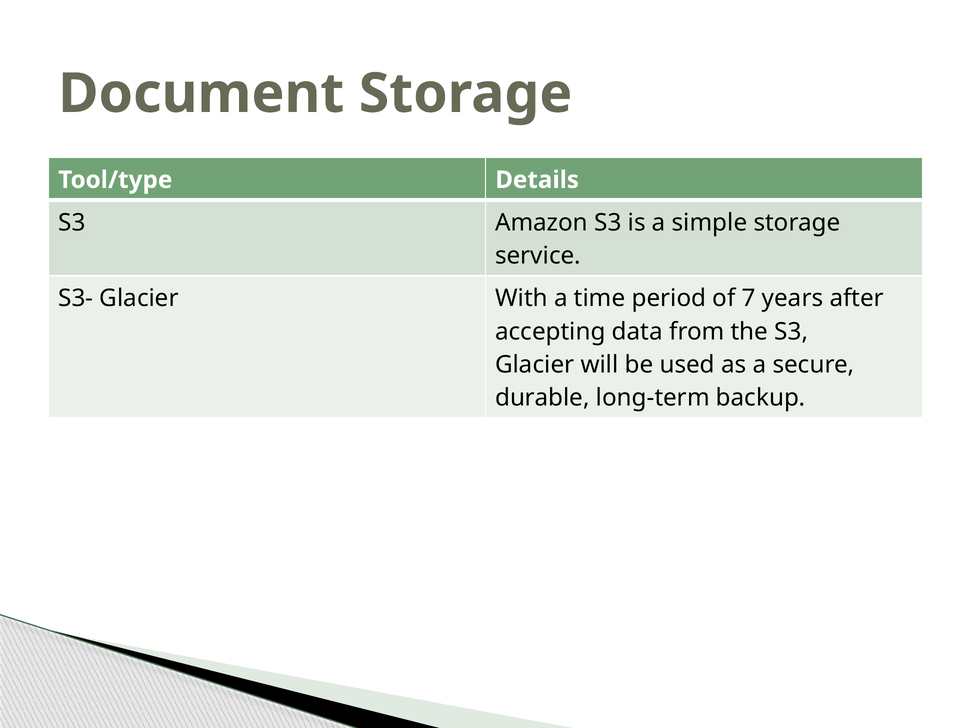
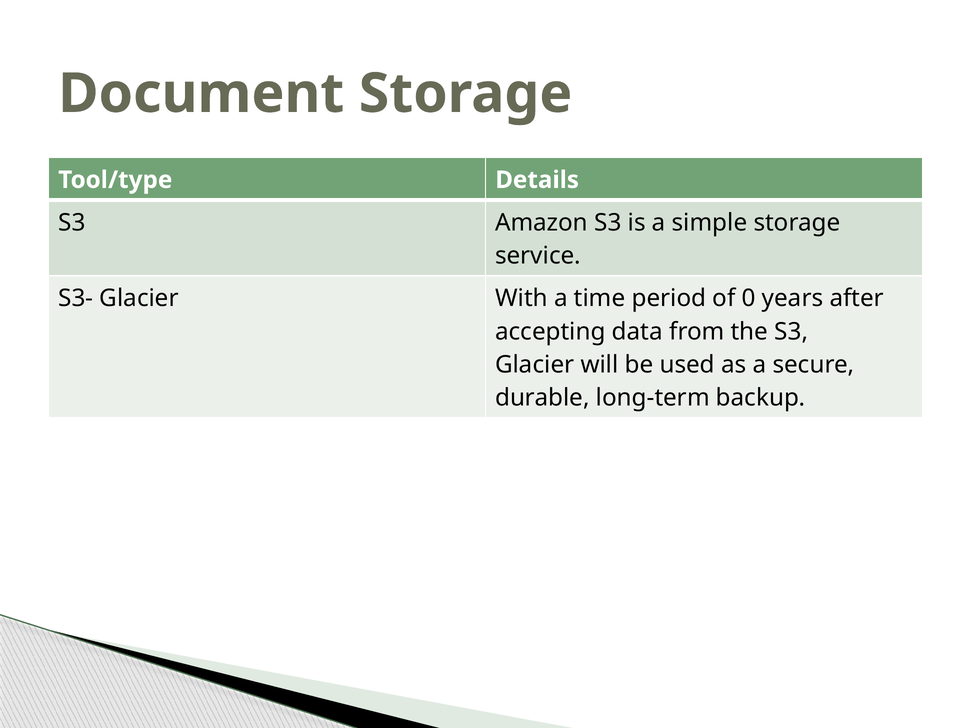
7: 7 -> 0
